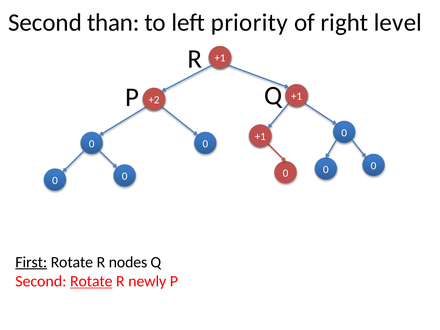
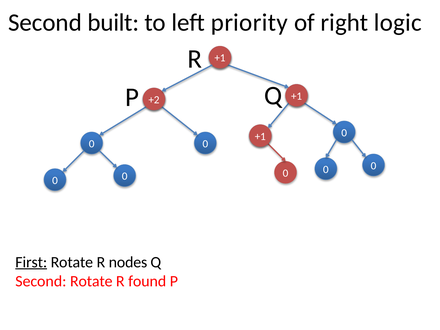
than: than -> built
level: level -> logic
Rotate at (91, 281) underline: present -> none
newly: newly -> found
